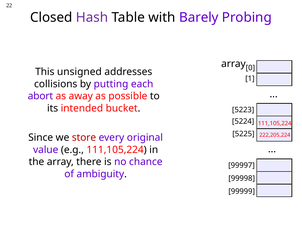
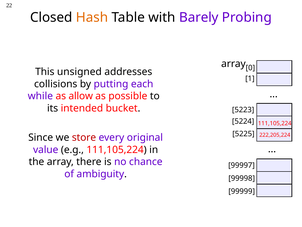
Hash colour: purple -> orange
abort: abort -> while
away: away -> allow
